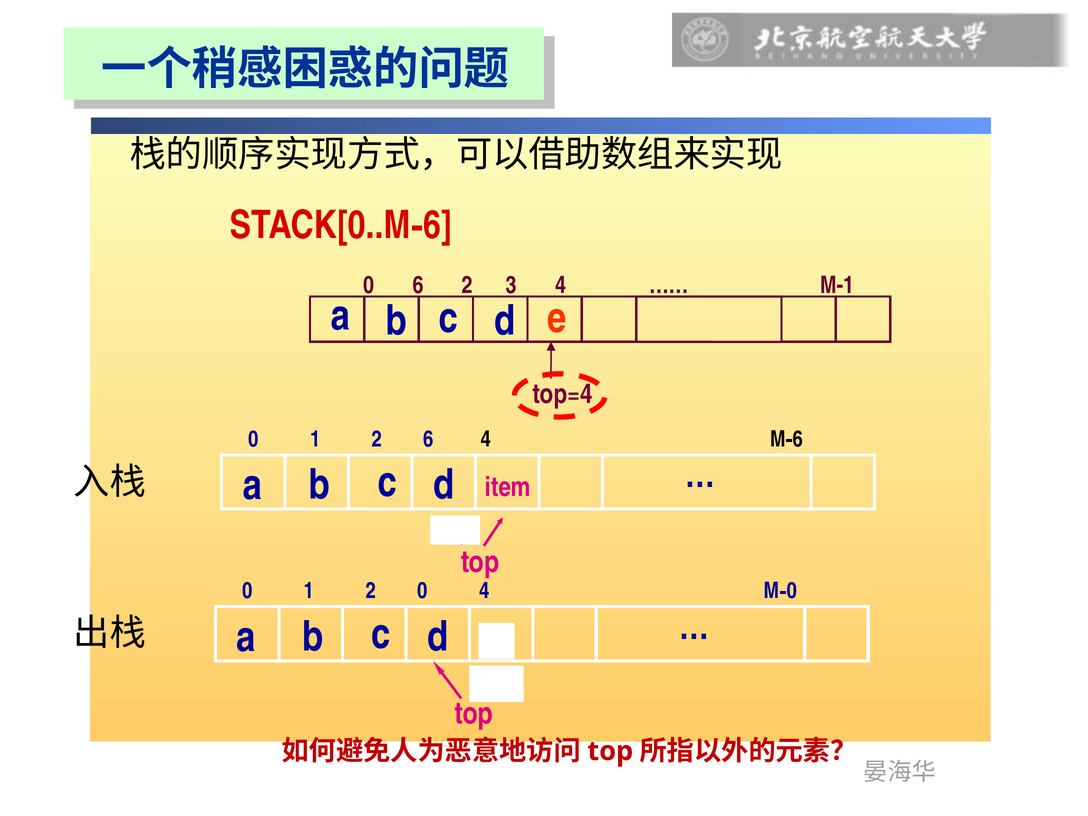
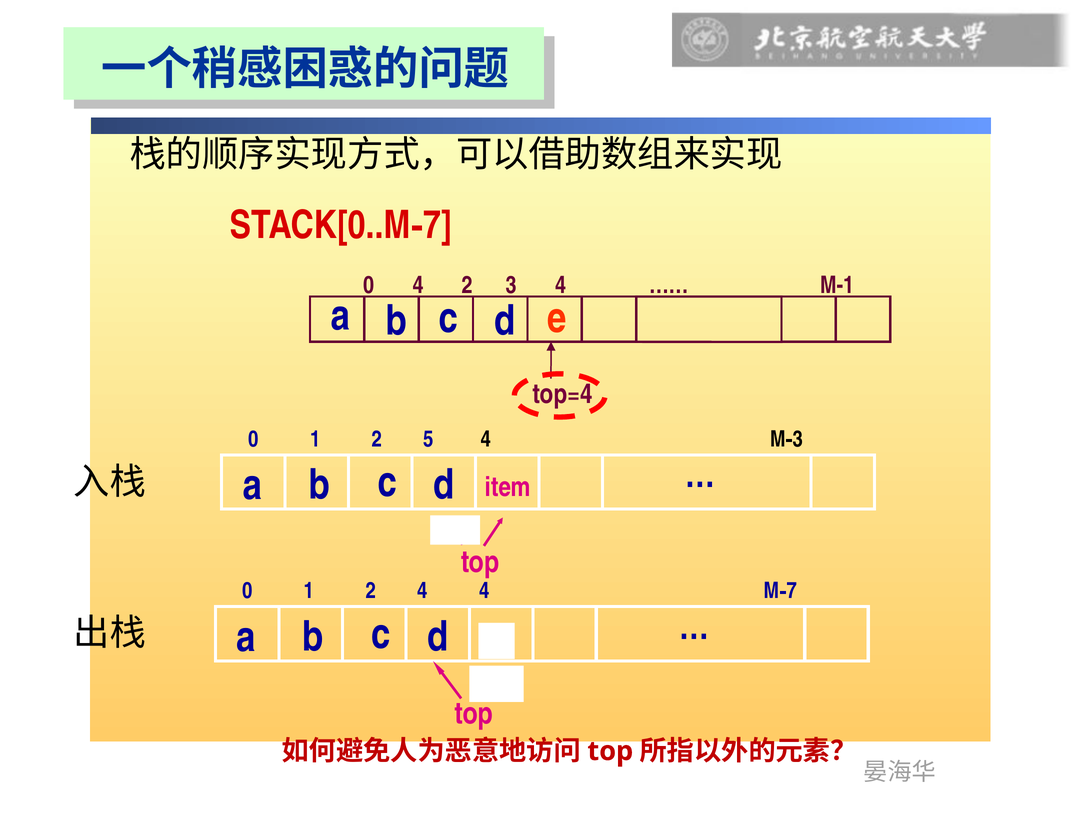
6 at (438, 225): 6 -> 7
0 6: 6 -> 4
2 6: 6 -> 5
6 at (798, 439): 6 -> 3
2 0: 0 -> 4
0 at (792, 591): 0 -> 7
